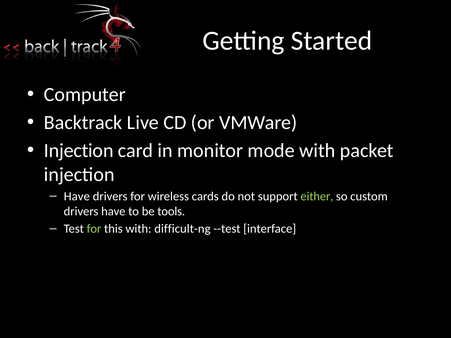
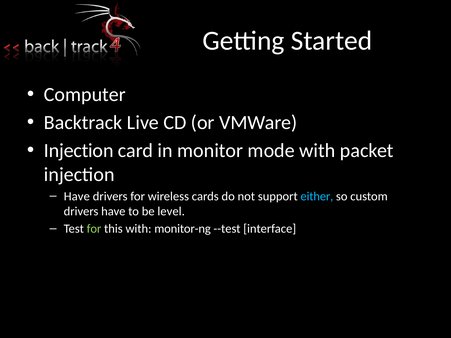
either colour: light green -> light blue
tools: tools -> level
difficult-ng: difficult-ng -> monitor-ng
